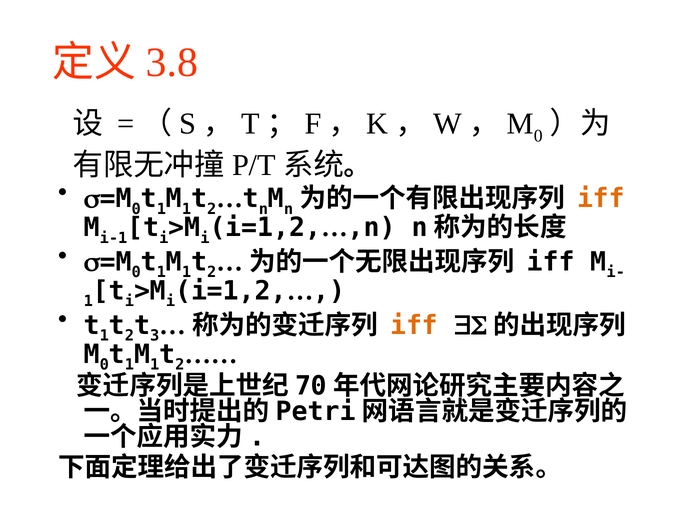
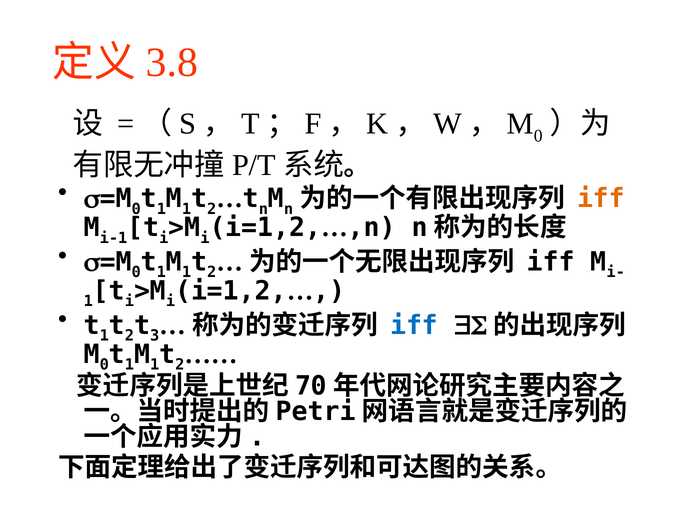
iff at (414, 325) colour: orange -> blue
